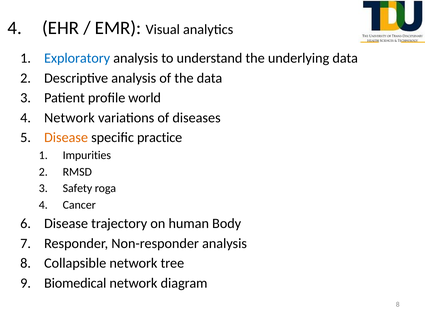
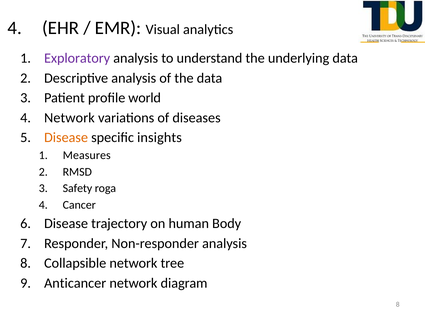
Exploratory colour: blue -> purple
practice: practice -> insights
Impurities: Impurities -> Measures
Biomedical: Biomedical -> Anticancer
